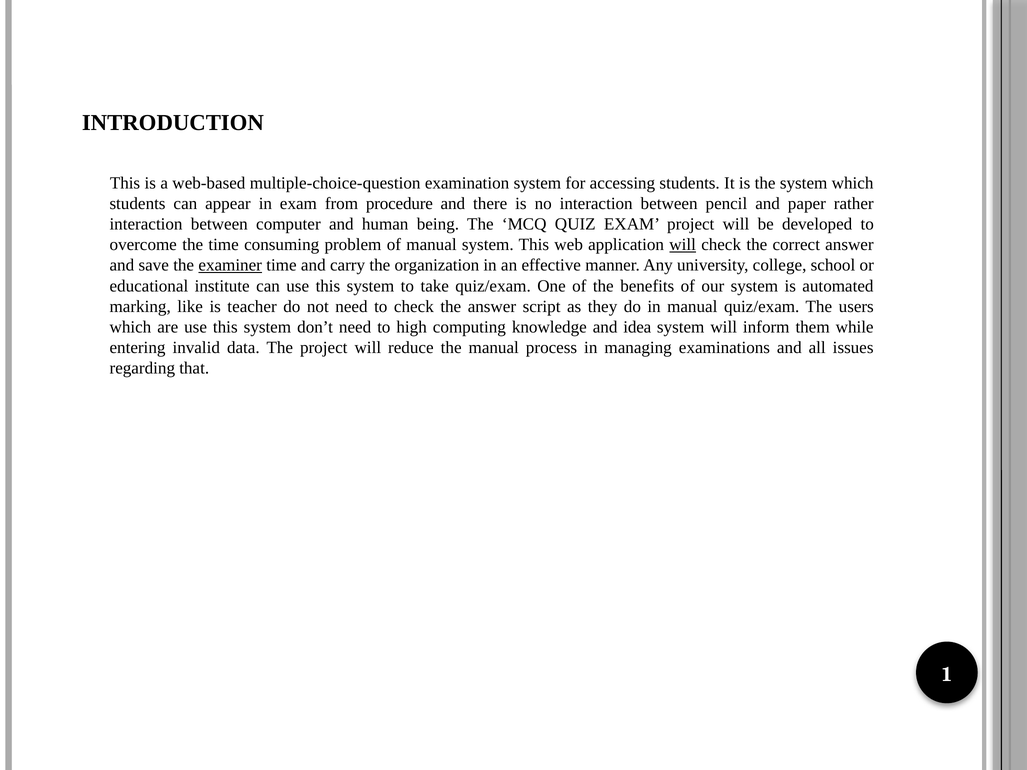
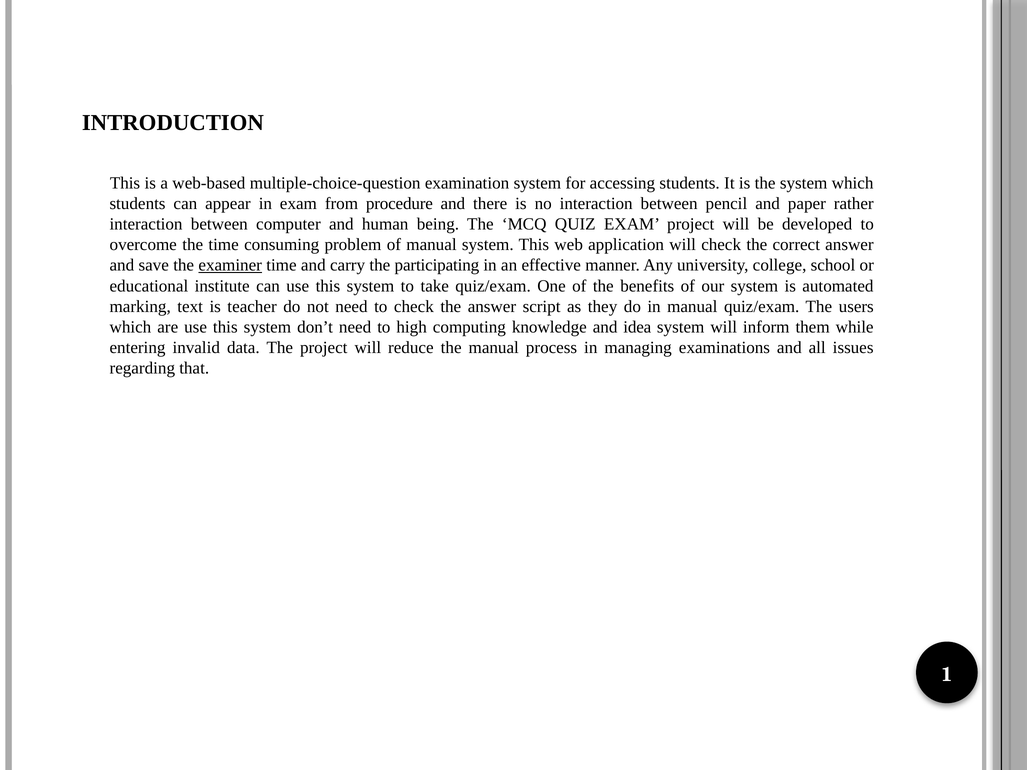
will at (683, 245) underline: present -> none
organization: organization -> participating
like: like -> text
